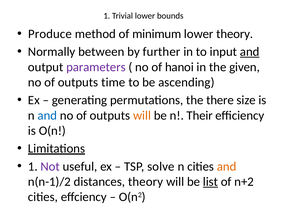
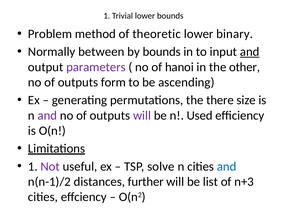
Produce: Produce -> Problem
minimum: minimum -> theoretic
lower theory: theory -> binary
by further: further -> bounds
given: given -> other
time: time -> form
and at (47, 116) colour: blue -> purple
will at (142, 116) colour: orange -> purple
Their: Their -> Used
and at (227, 167) colour: orange -> blue
distances theory: theory -> further
list underline: present -> none
n+2: n+2 -> n+3
